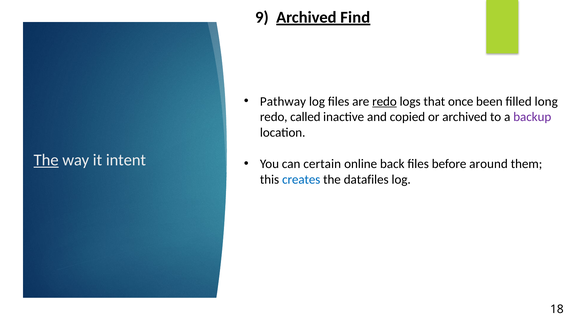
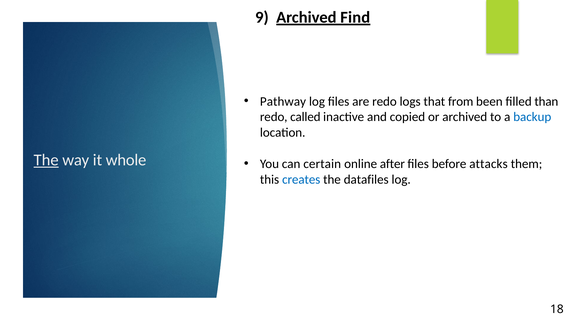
redo at (384, 101) underline: present -> none
once: once -> from
long: long -> than
backup colour: purple -> blue
intent: intent -> whole
back: back -> after
around: around -> attacks
